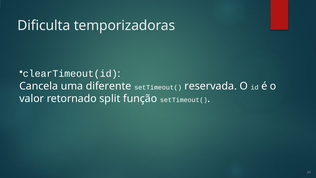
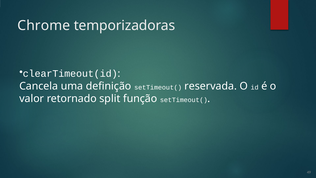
Dificulta: Dificulta -> Chrome
diferente: diferente -> definição
